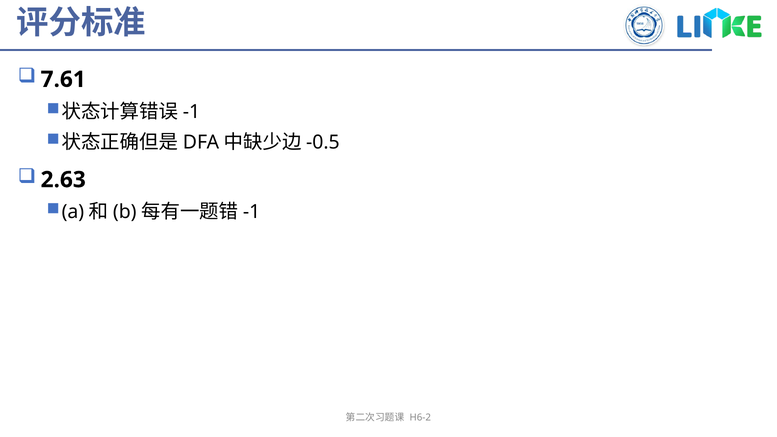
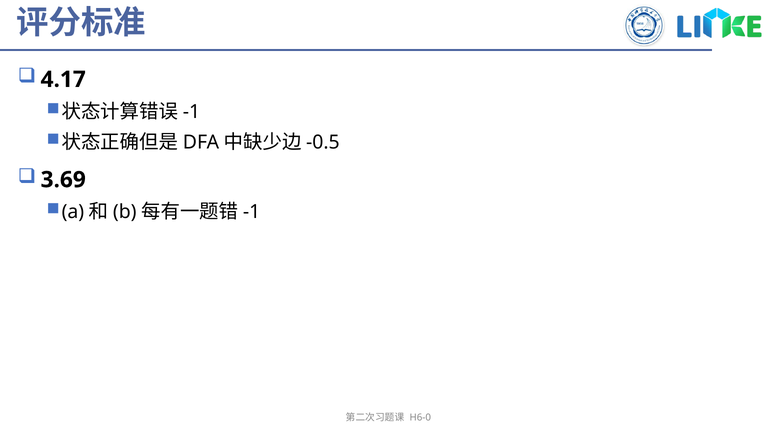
7.61: 7.61 -> 4.17
2.63: 2.63 -> 3.69
H6-2: H6-2 -> H6-0
